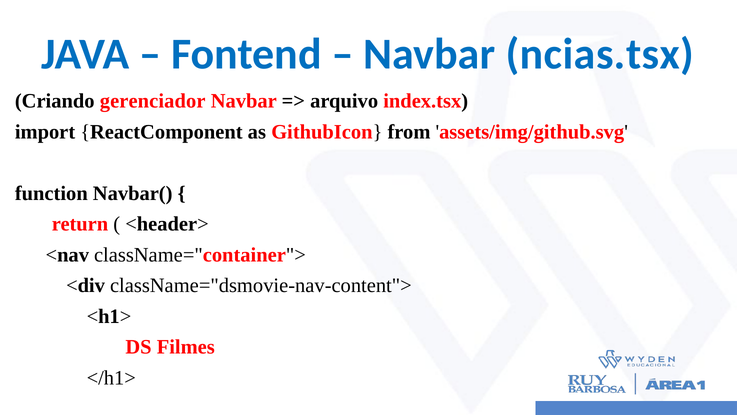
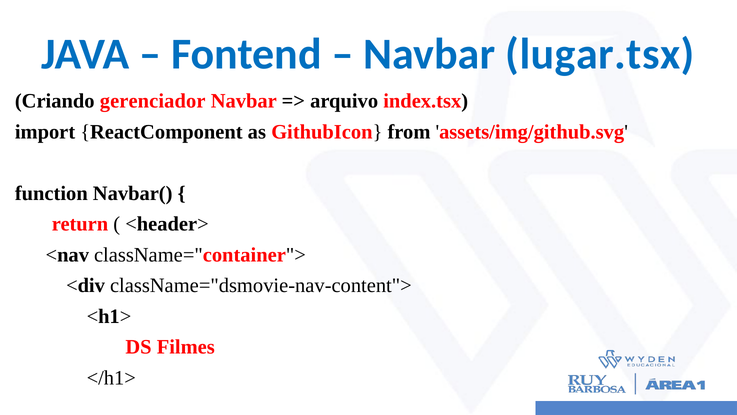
ncias.tsx: ncias.tsx -> lugar.tsx
